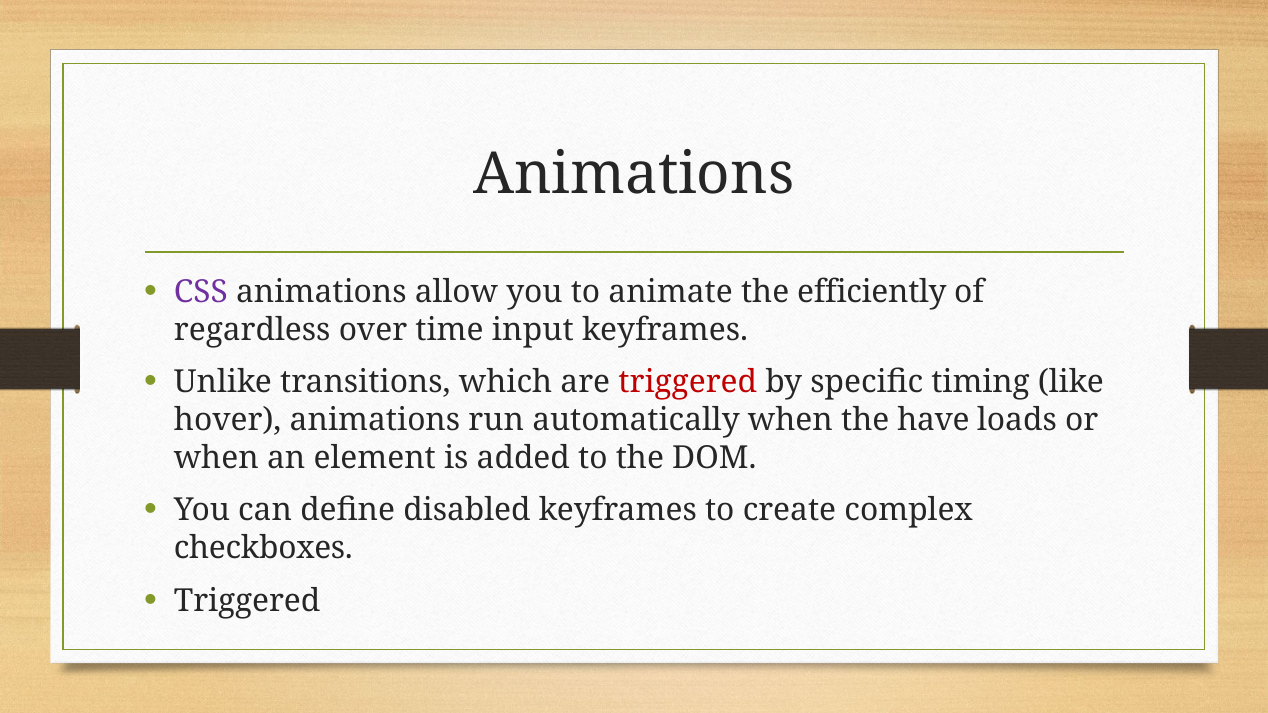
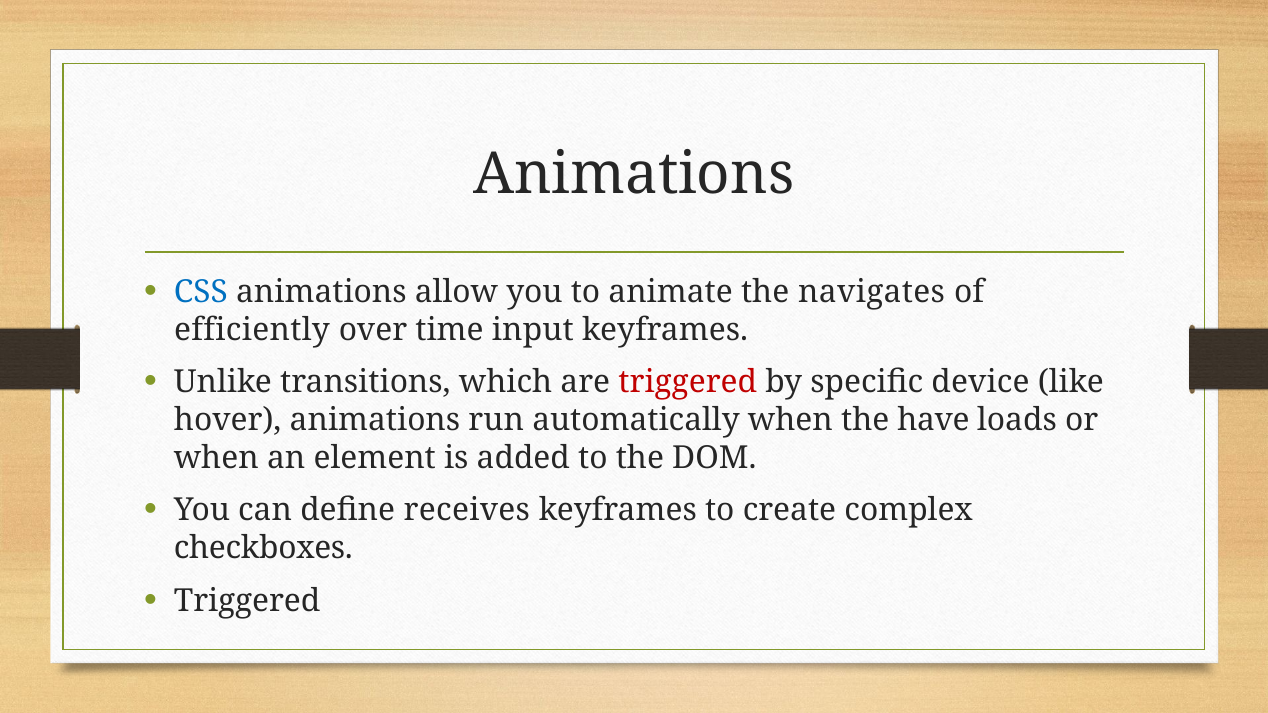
CSS colour: purple -> blue
efficiently: efficiently -> navigates
regardless: regardless -> efficiently
timing: timing -> device
disabled: disabled -> receives
